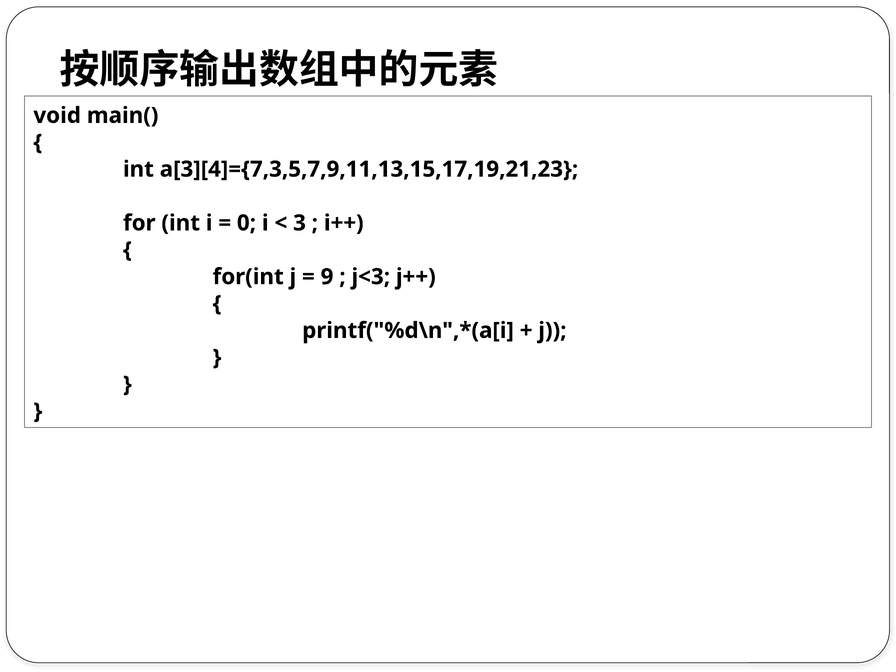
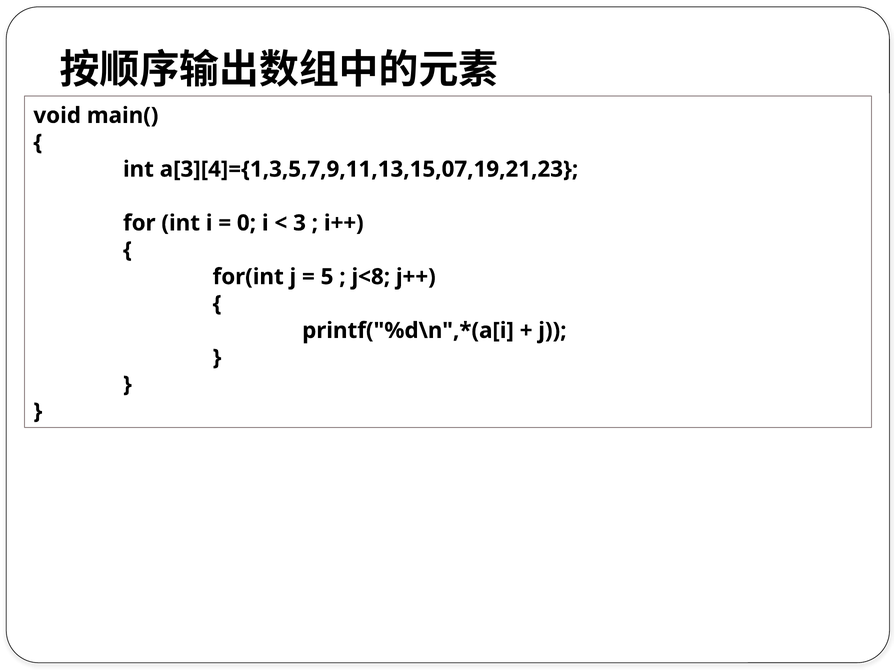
a[3][4]={7,3,5,7,9,11,13,15,17,19,21,23: a[3][4]={7,3,5,7,9,11,13,15,17,19,21,23 -> a[3][4]={1,3,5,7,9,11,13,15,07,19,21,23
9: 9 -> 5
j<3: j<3 -> j<8
